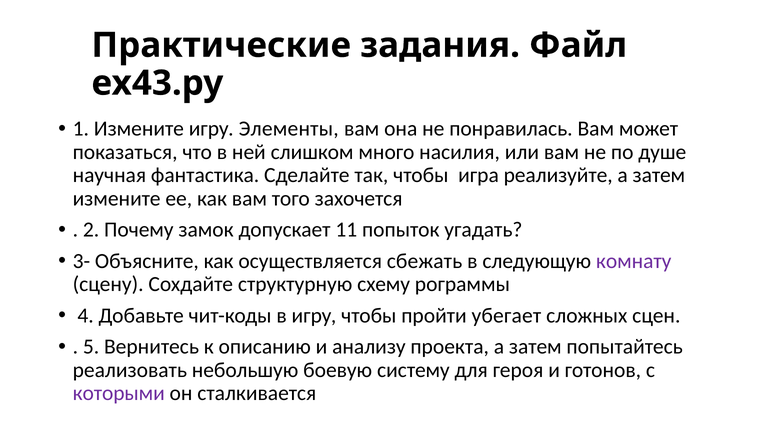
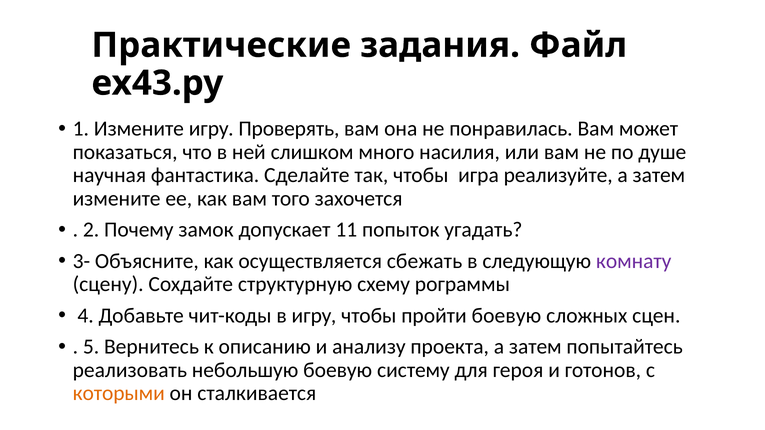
Элементы: Элементы -> Проверять
пройти убегает: убегает -> боевую
которыми colour: purple -> orange
